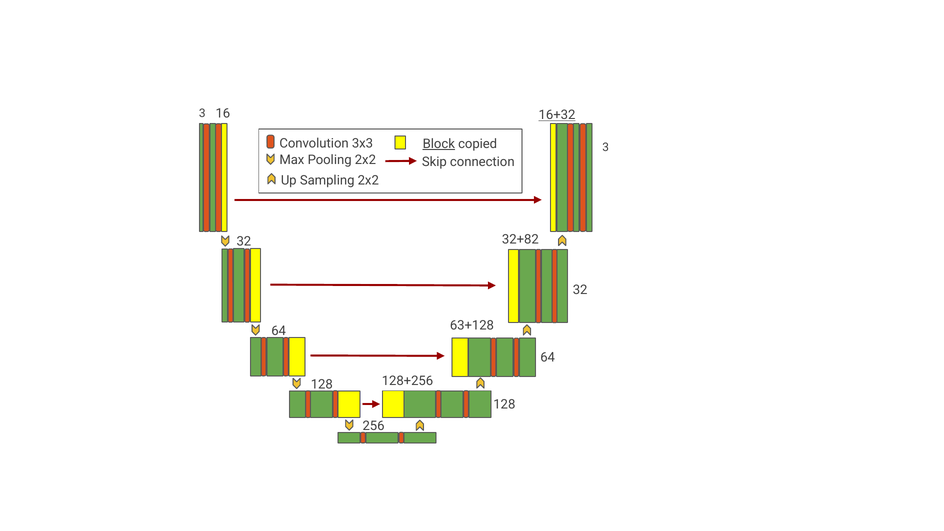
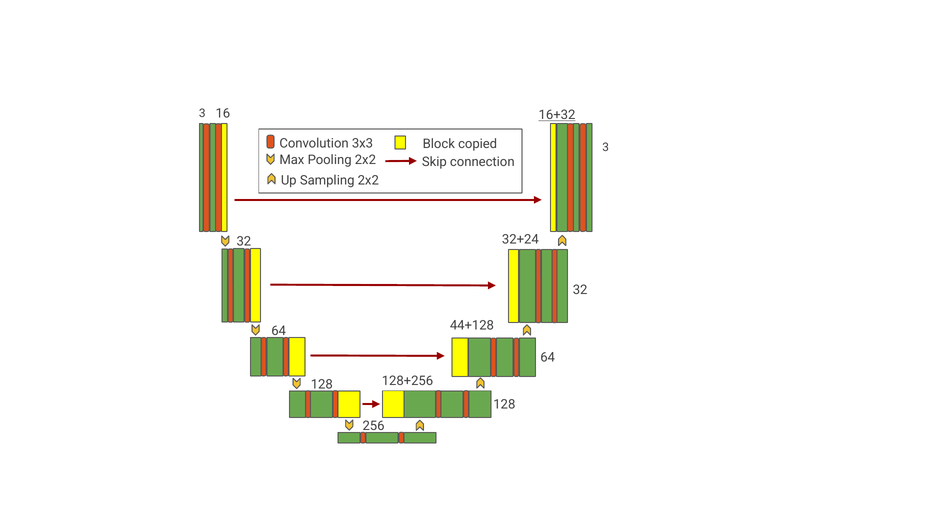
Block underline: present -> none
32+82: 32+82 -> 32+24
63+128: 63+128 -> 44+128
